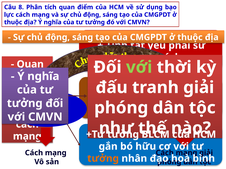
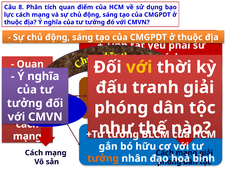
với at (139, 67) colour: light green -> yellow
